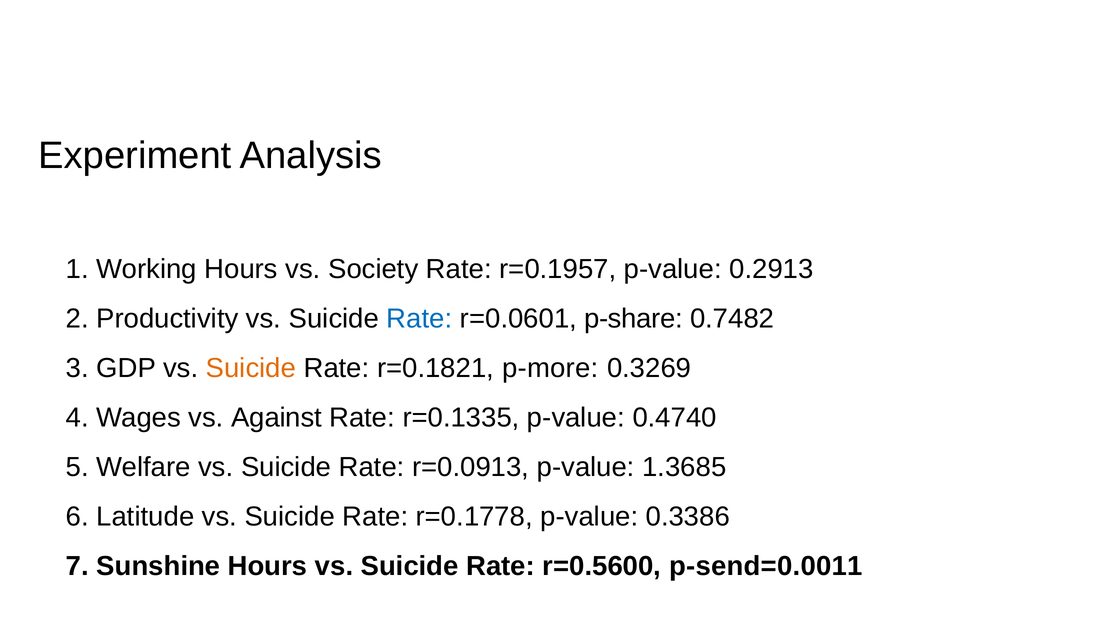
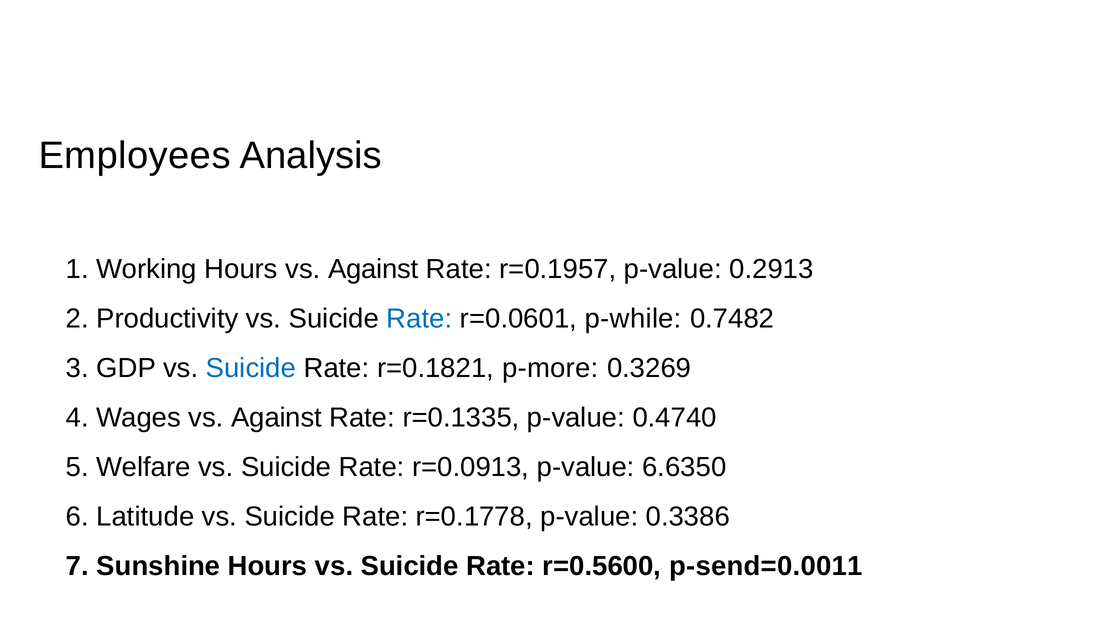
Experiment: Experiment -> Employees
Hours vs Society: Society -> Against
p-share: p-share -> p-while
Suicide at (251, 368) colour: orange -> blue
1.3685: 1.3685 -> 6.6350
